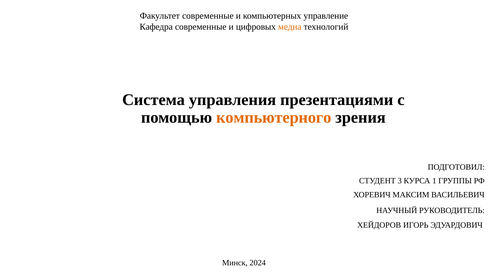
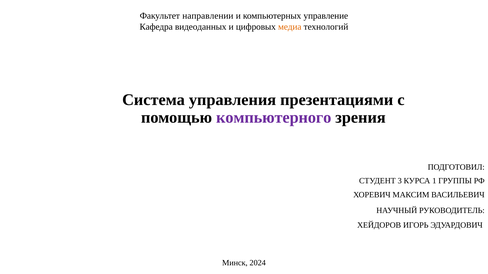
Факультет современные: современные -> направлении
Кафедра современные: современные -> видеоданных
компьютерного colour: orange -> purple
